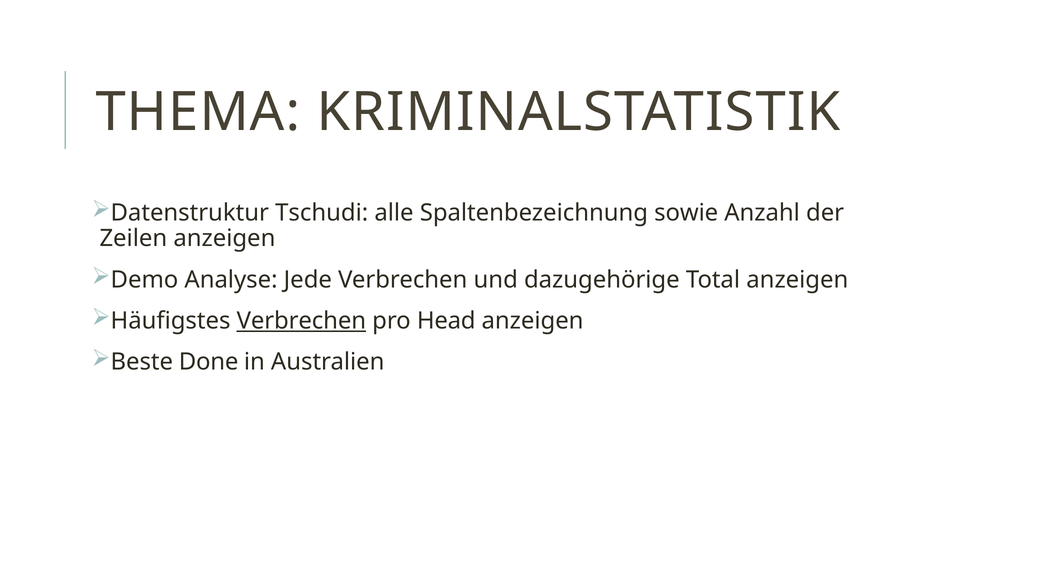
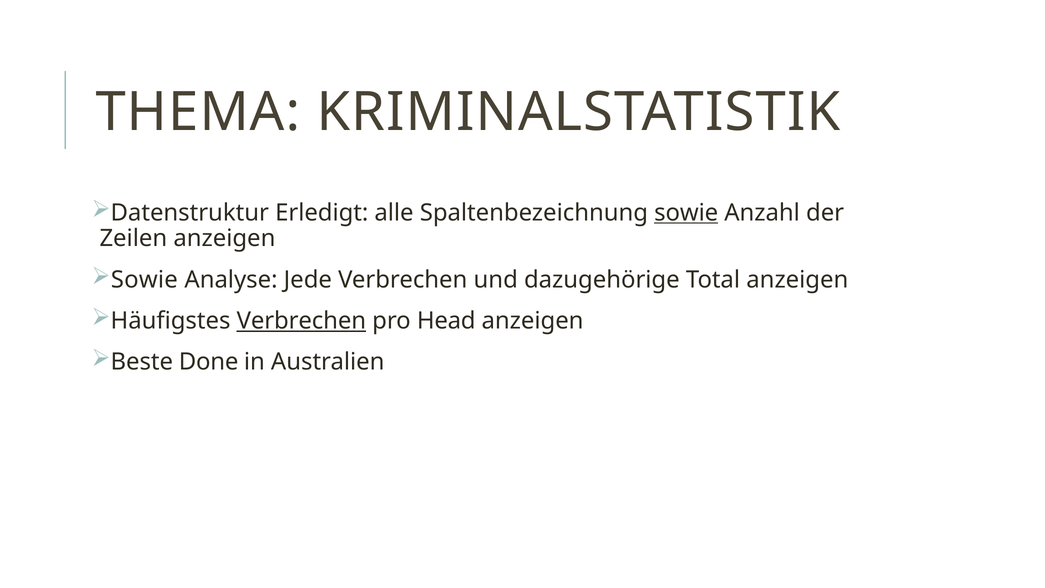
Tschudi: Tschudi -> Erledigt
sowie at (686, 213) underline: none -> present
Demo at (144, 280): Demo -> Sowie
